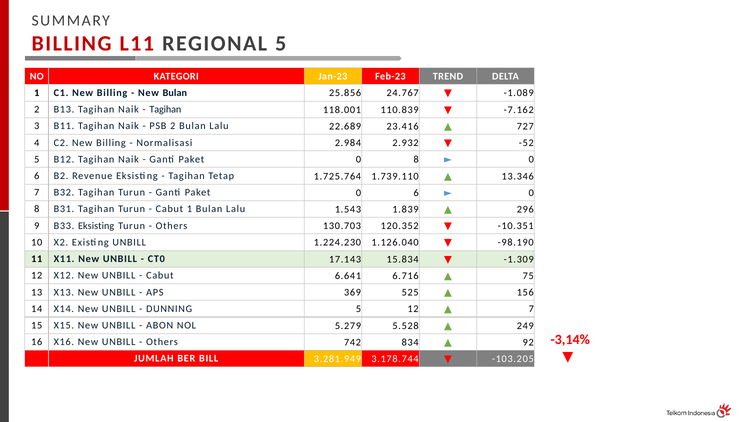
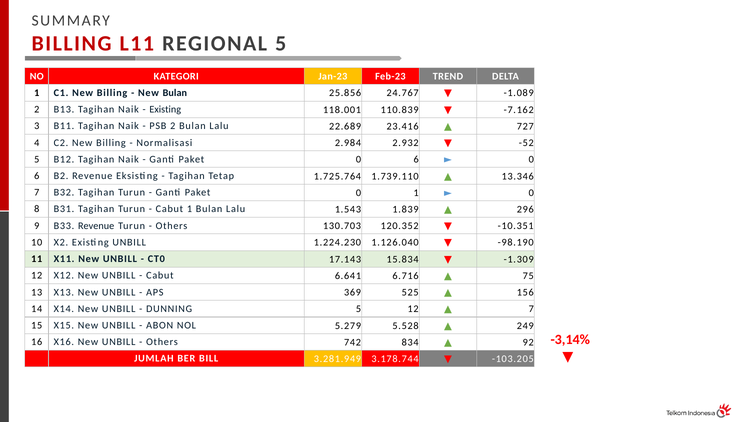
Tagihan at (165, 109): Tagihan -> Existing
Paket 0 8: 8 -> 6
Paket 0 6: 6 -> 1
B33 Eksisting: Eksisting -> Revenue
